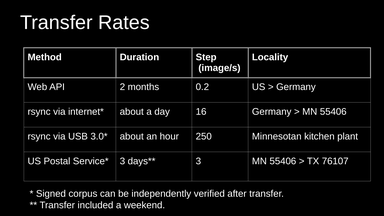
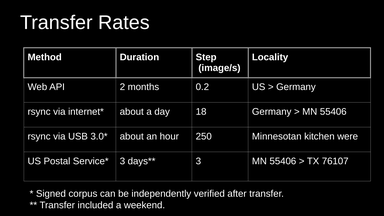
16: 16 -> 18
plant: plant -> were
